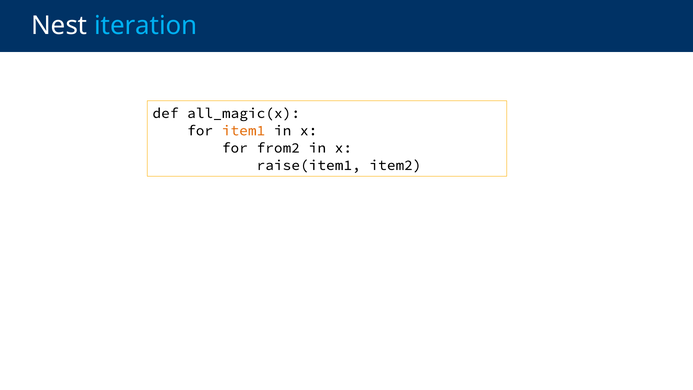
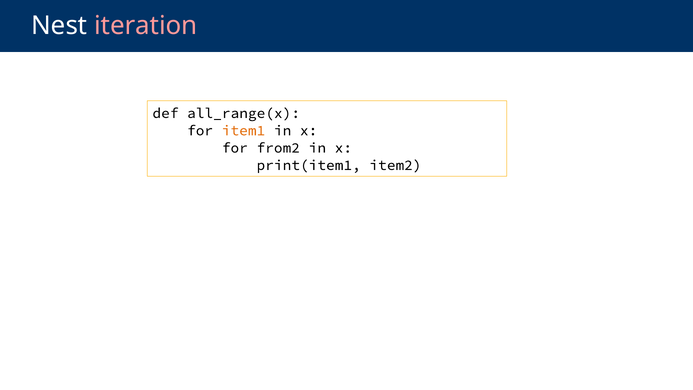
iteration colour: light blue -> pink
all_magic(x: all_magic(x -> all_range(x
raise(item1: raise(item1 -> print(item1
